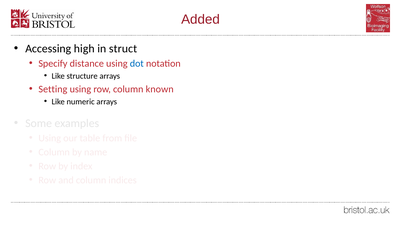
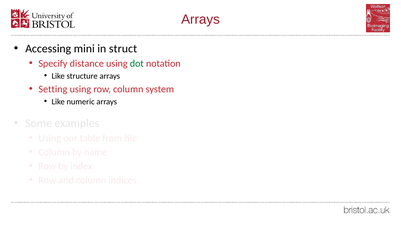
Added at (200, 19): Added -> Arrays
high: high -> mini
dot colour: blue -> green
known: known -> system
